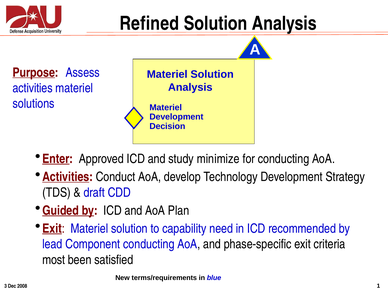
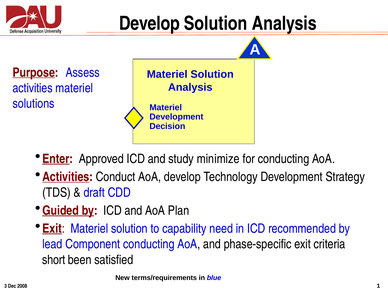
Refined at (149, 24): Refined -> Develop
most: most -> short
